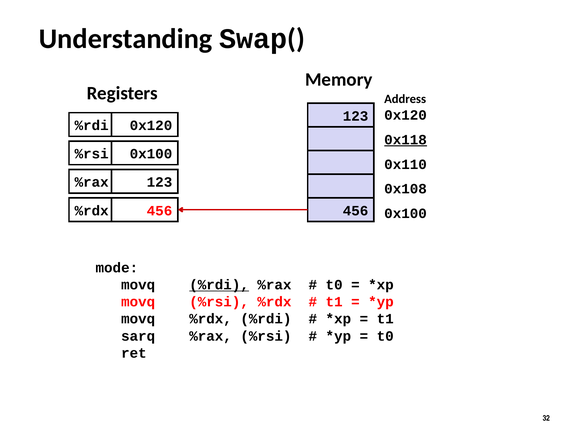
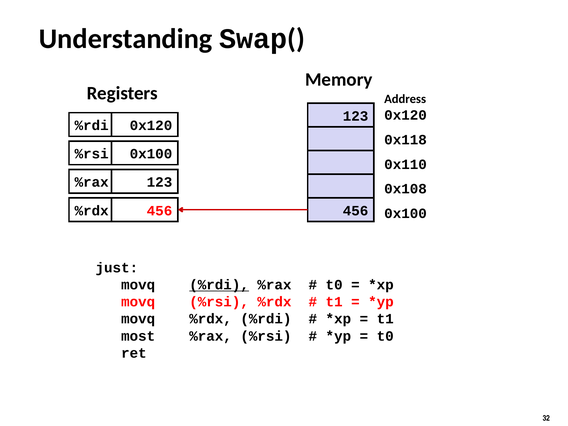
0x118 underline: present -> none
mode: mode -> just
sarq: sarq -> most
